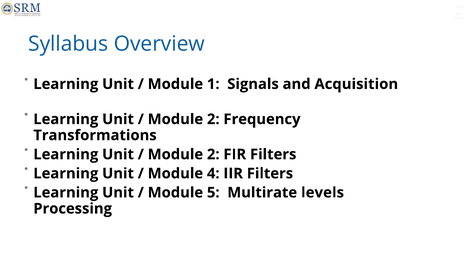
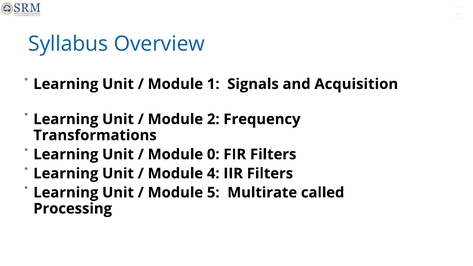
2 at (213, 154): 2 -> 0
levels: levels -> called
